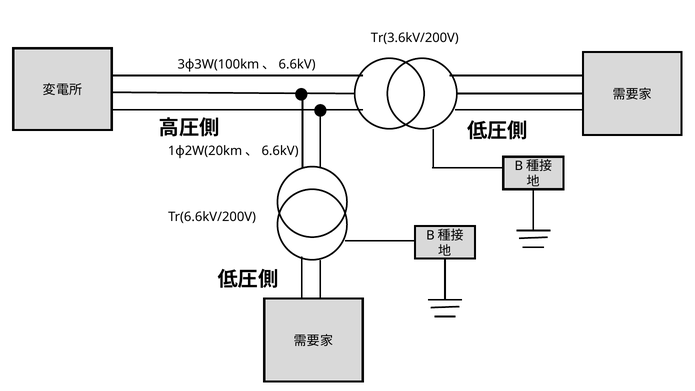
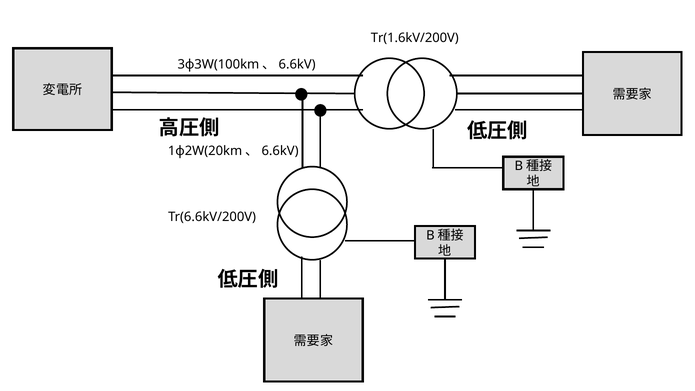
Tr(3.6kV/200V: Tr(3.6kV/200V -> Tr(1.6kV/200V
